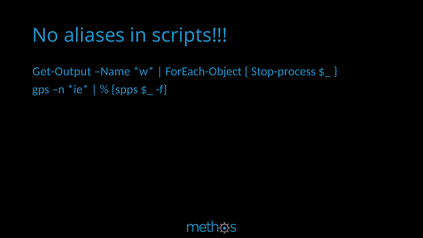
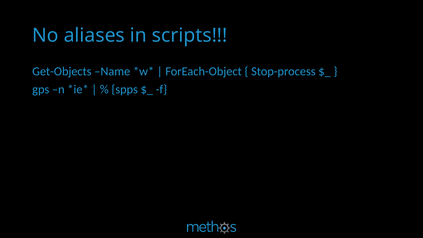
Get-Output: Get-Output -> Get-Objects
